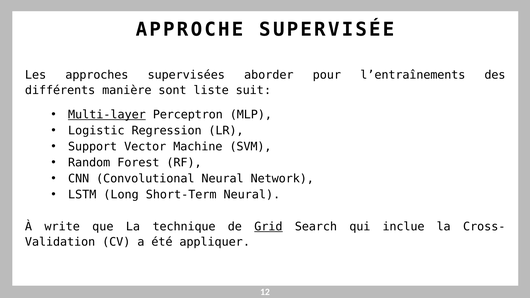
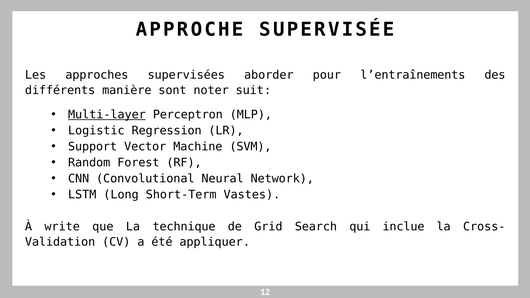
liste: liste -> noter
Short-Term Neural: Neural -> Vastes
Grid underline: present -> none
